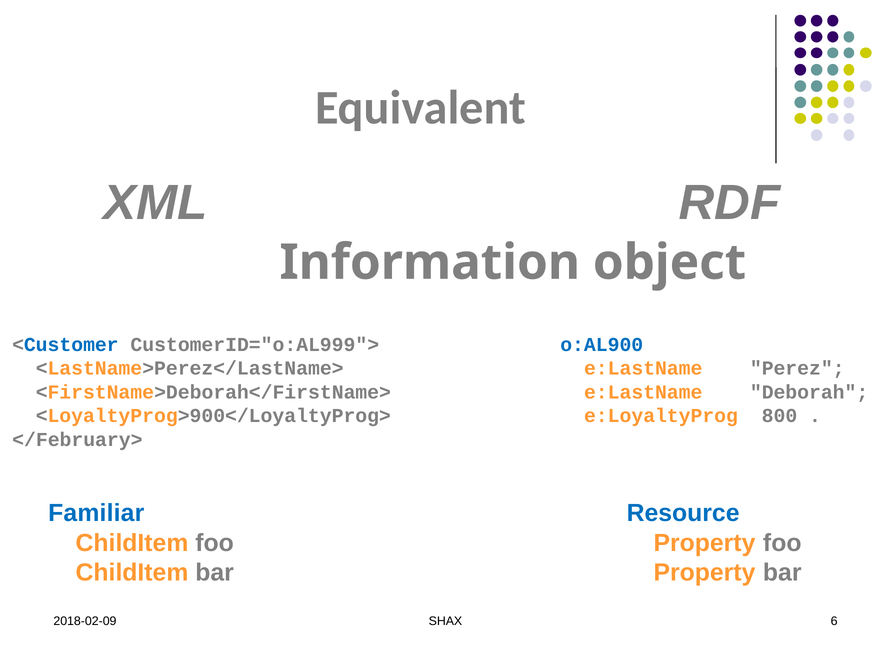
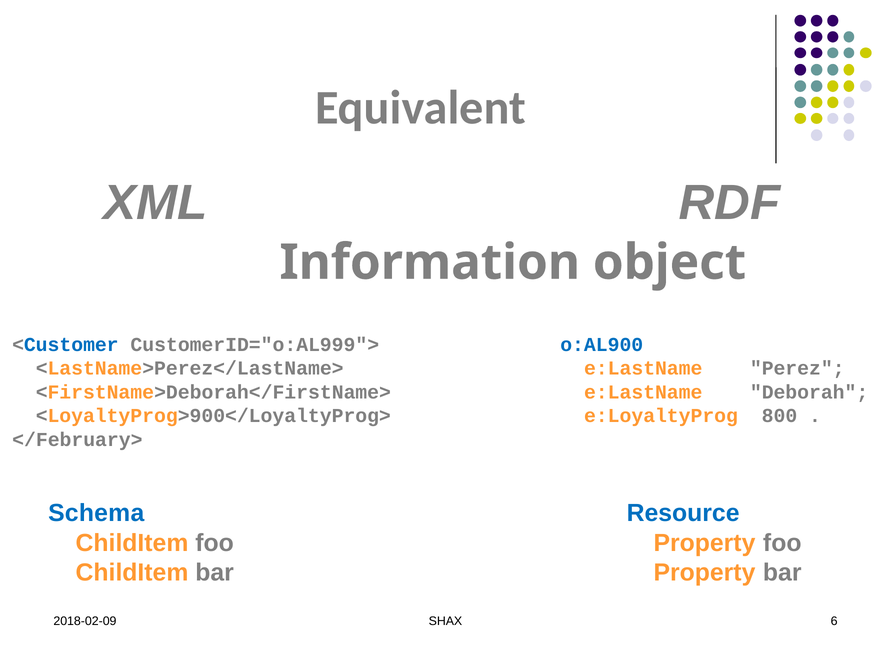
Familiar: Familiar -> Schema
